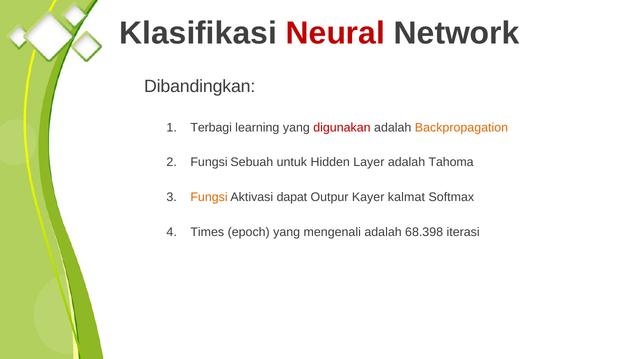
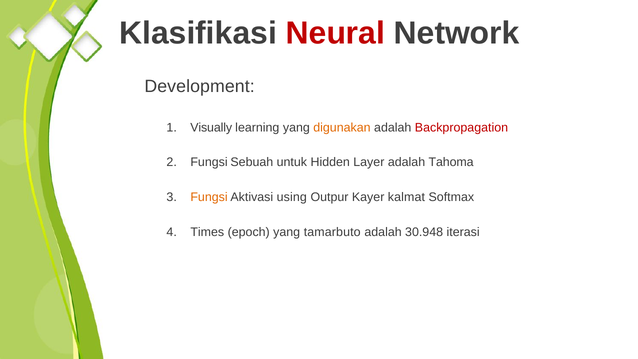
Dibandingkan: Dibandingkan -> Development
Terbagi: Terbagi -> Visually
digunakan colour: red -> orange
Backpropagation colour: orange -> red
dapat: dapat -> using
mengenali: mengenali -> tamarbuto
68.398: 68.398 -> 30.948
